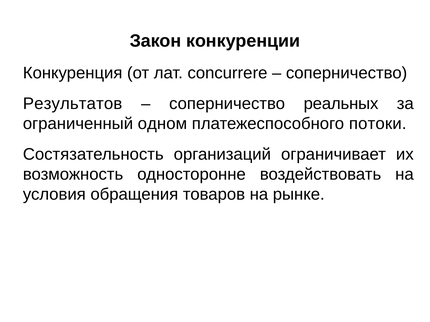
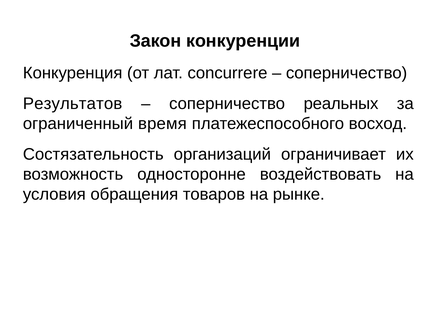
одном: одном -> время
потоки: потоки -> восход
